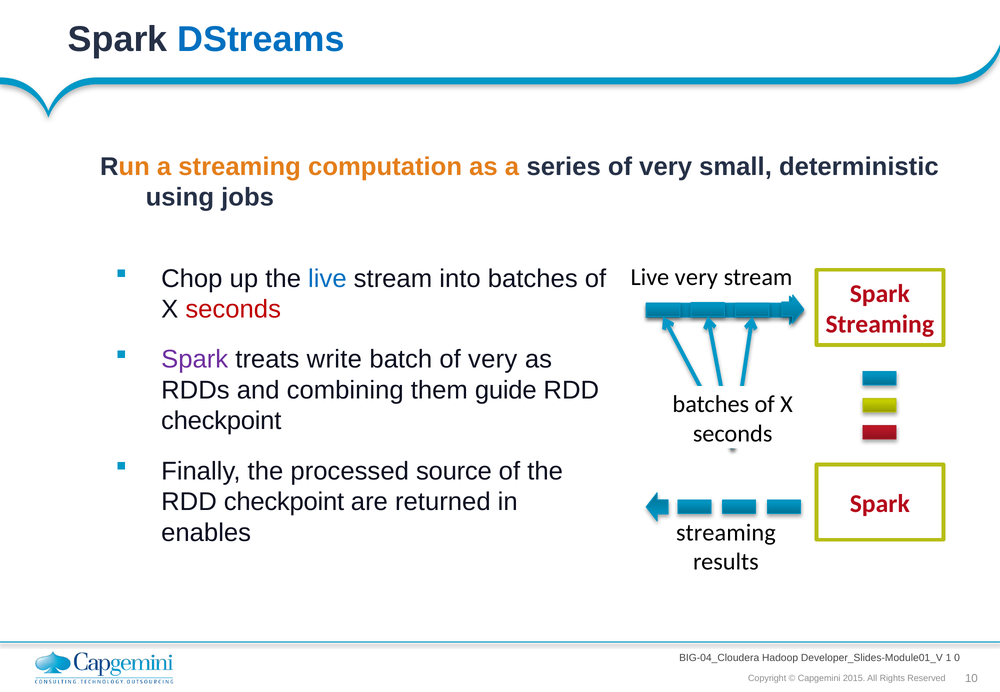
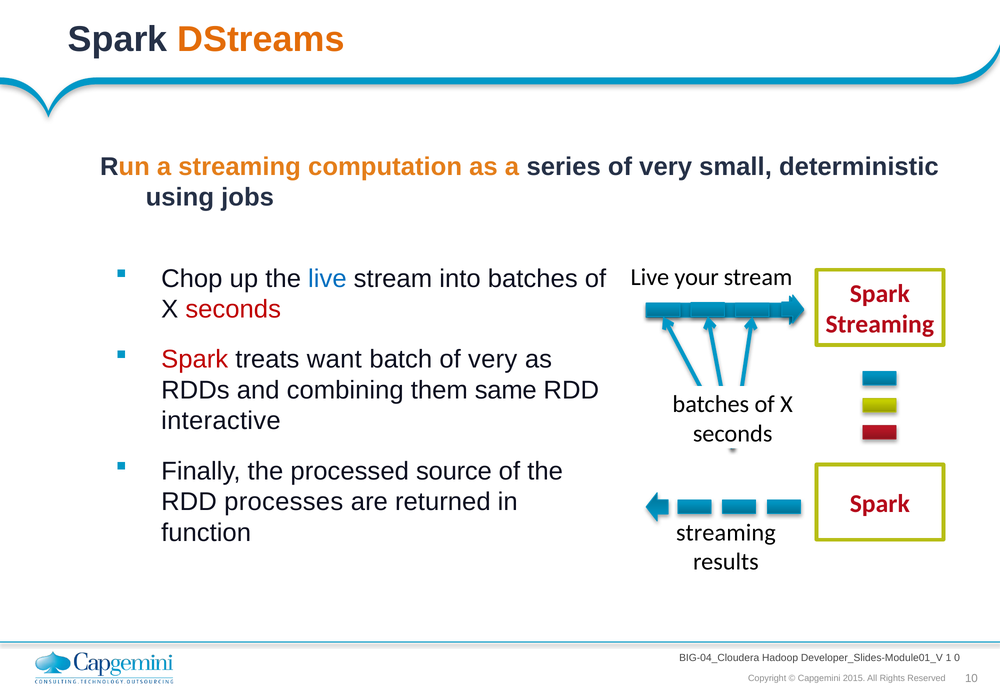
DStreams colour: blue -> orange
Live very: very -> your
Spark at (195, 360) colour: purple -> red
write: write -> want
guide: guide -> same
checkpoint at (221, 421): checkpoint -> interactive
checkpoint at (284, 502): checkpoint -> processes
enables: enables -> function
